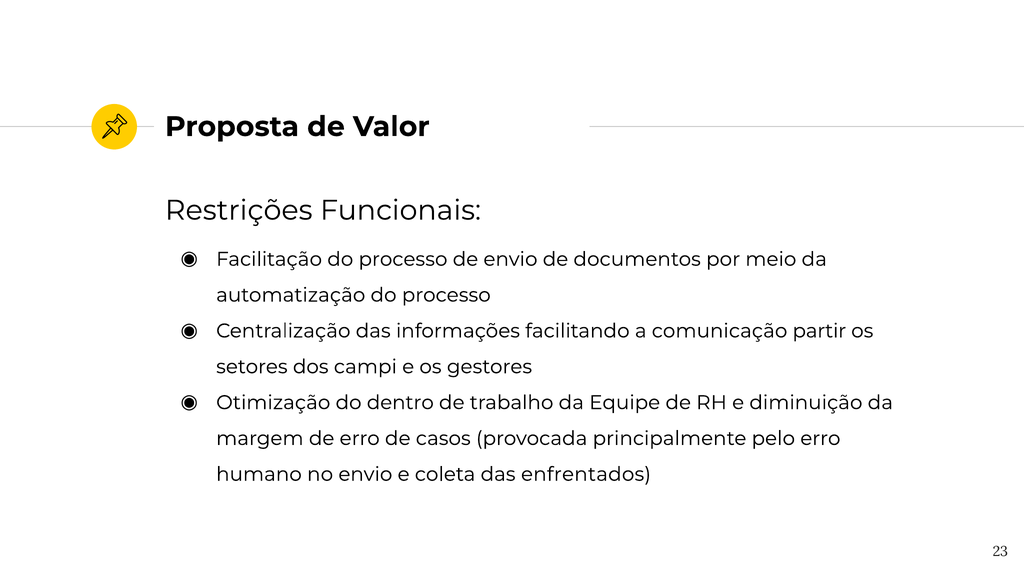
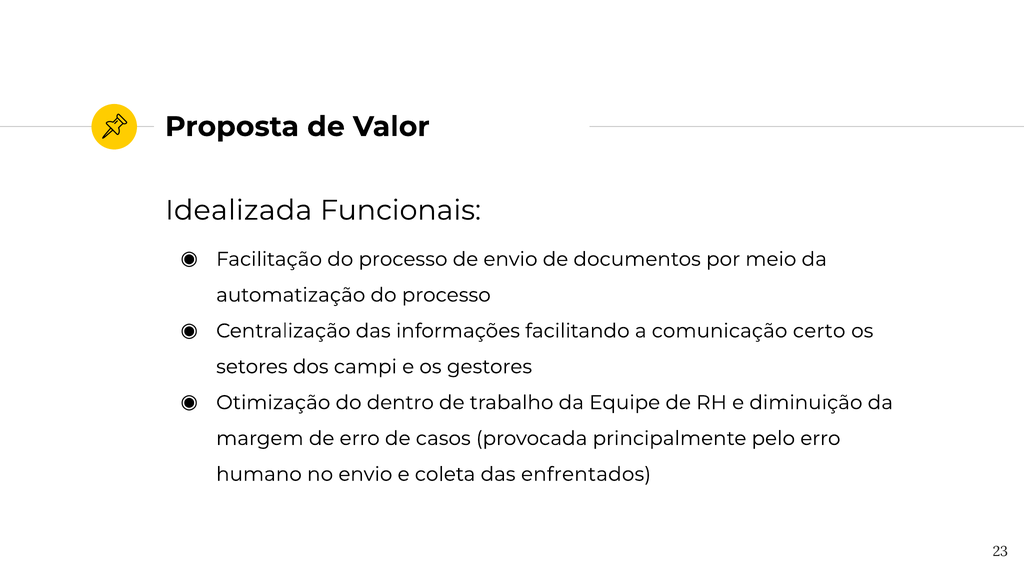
Restrições: Restrições -> Idealizada
partir: partir -> certo
